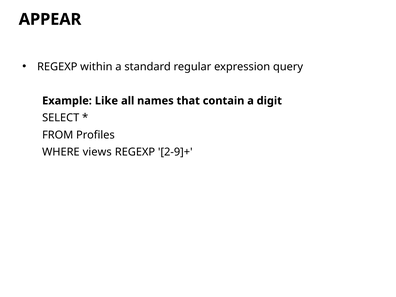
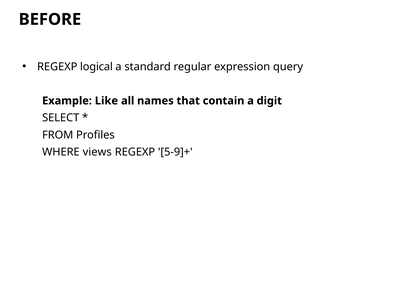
APPEAR: APPEAR -> BEFORE
within: within -> logical
2-9]+: 2-9]+ -> 5-9]+
